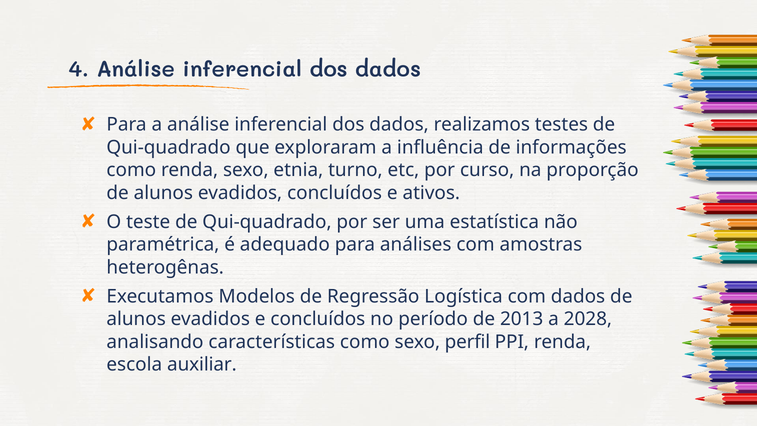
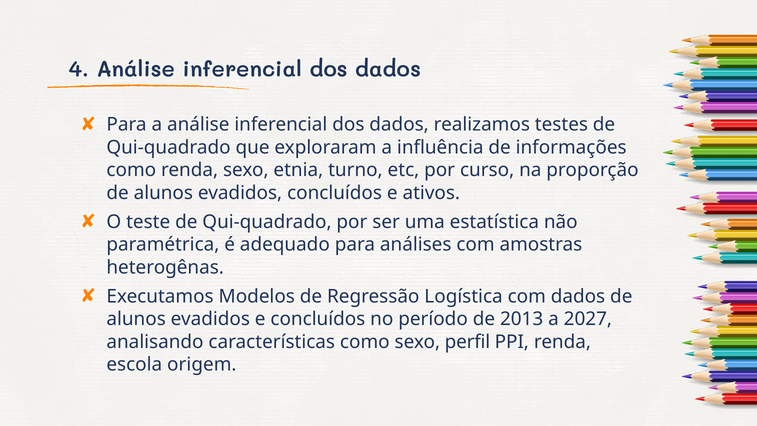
2028: 2028 -> 2027
auxiliar: auxiliar -> origem
